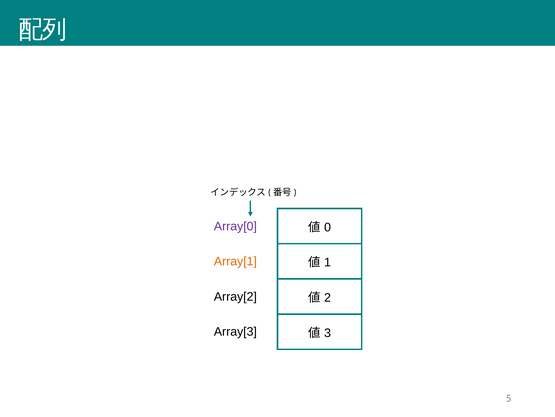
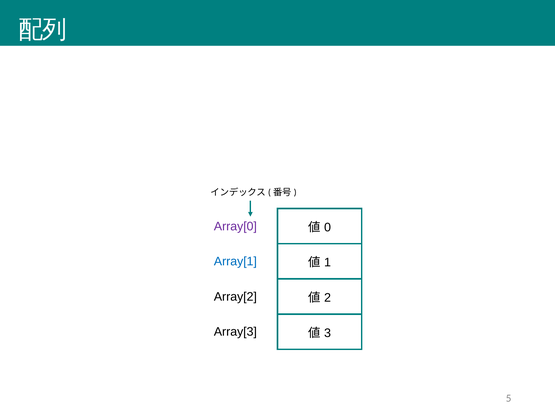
Array[1 colour: orange -> blue
